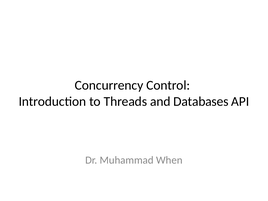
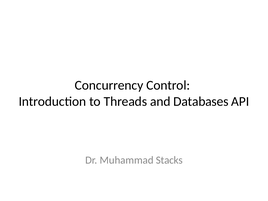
When: When -> Stacks
